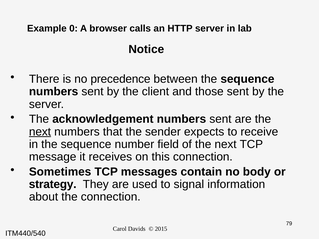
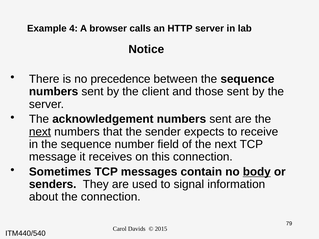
0: 0 -> 4
body underline: none -> present
strategy: strategy -> senders
